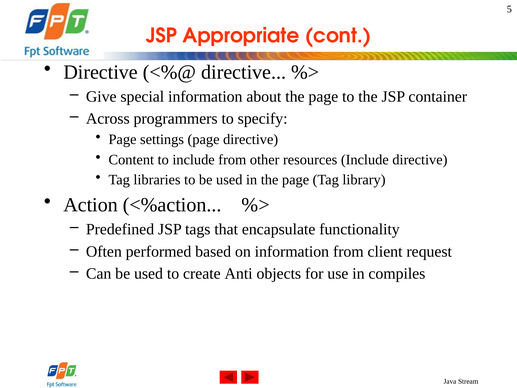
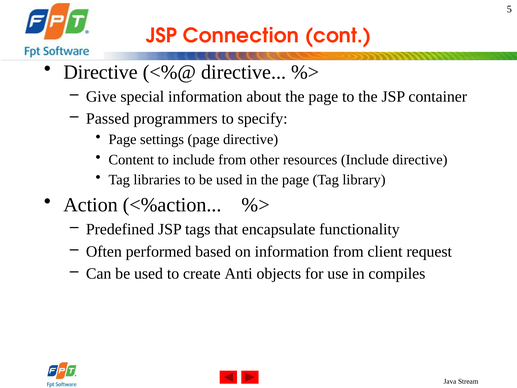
Appropriate: Appropriate -> Connection
Across: Across -> Passed
